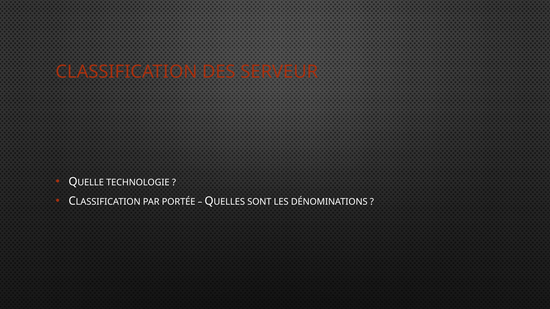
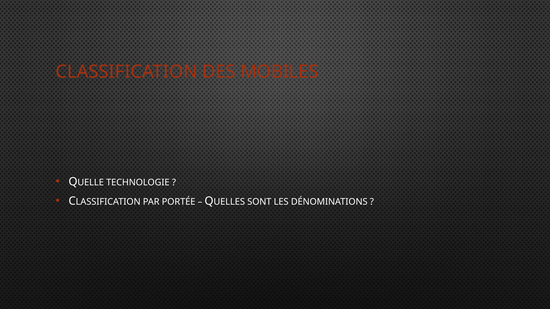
SERVEUR: SERVEUR -> MOBILES
